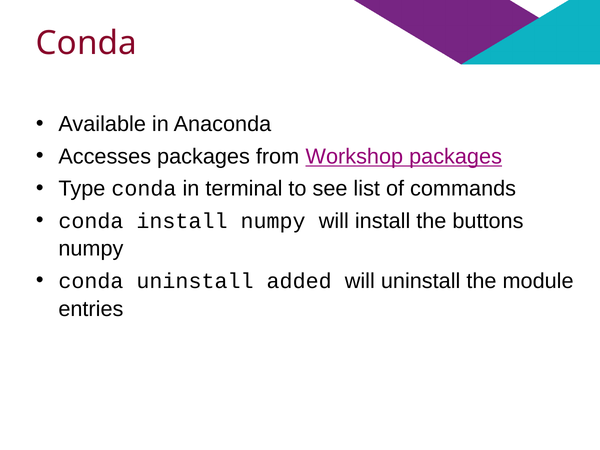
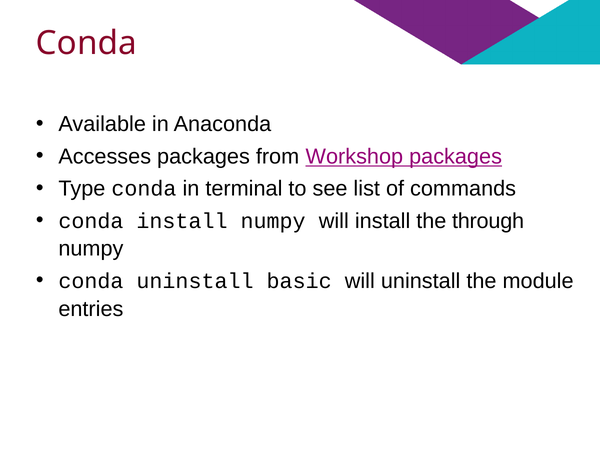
buttons: buttons -> through
added: added -> basic
